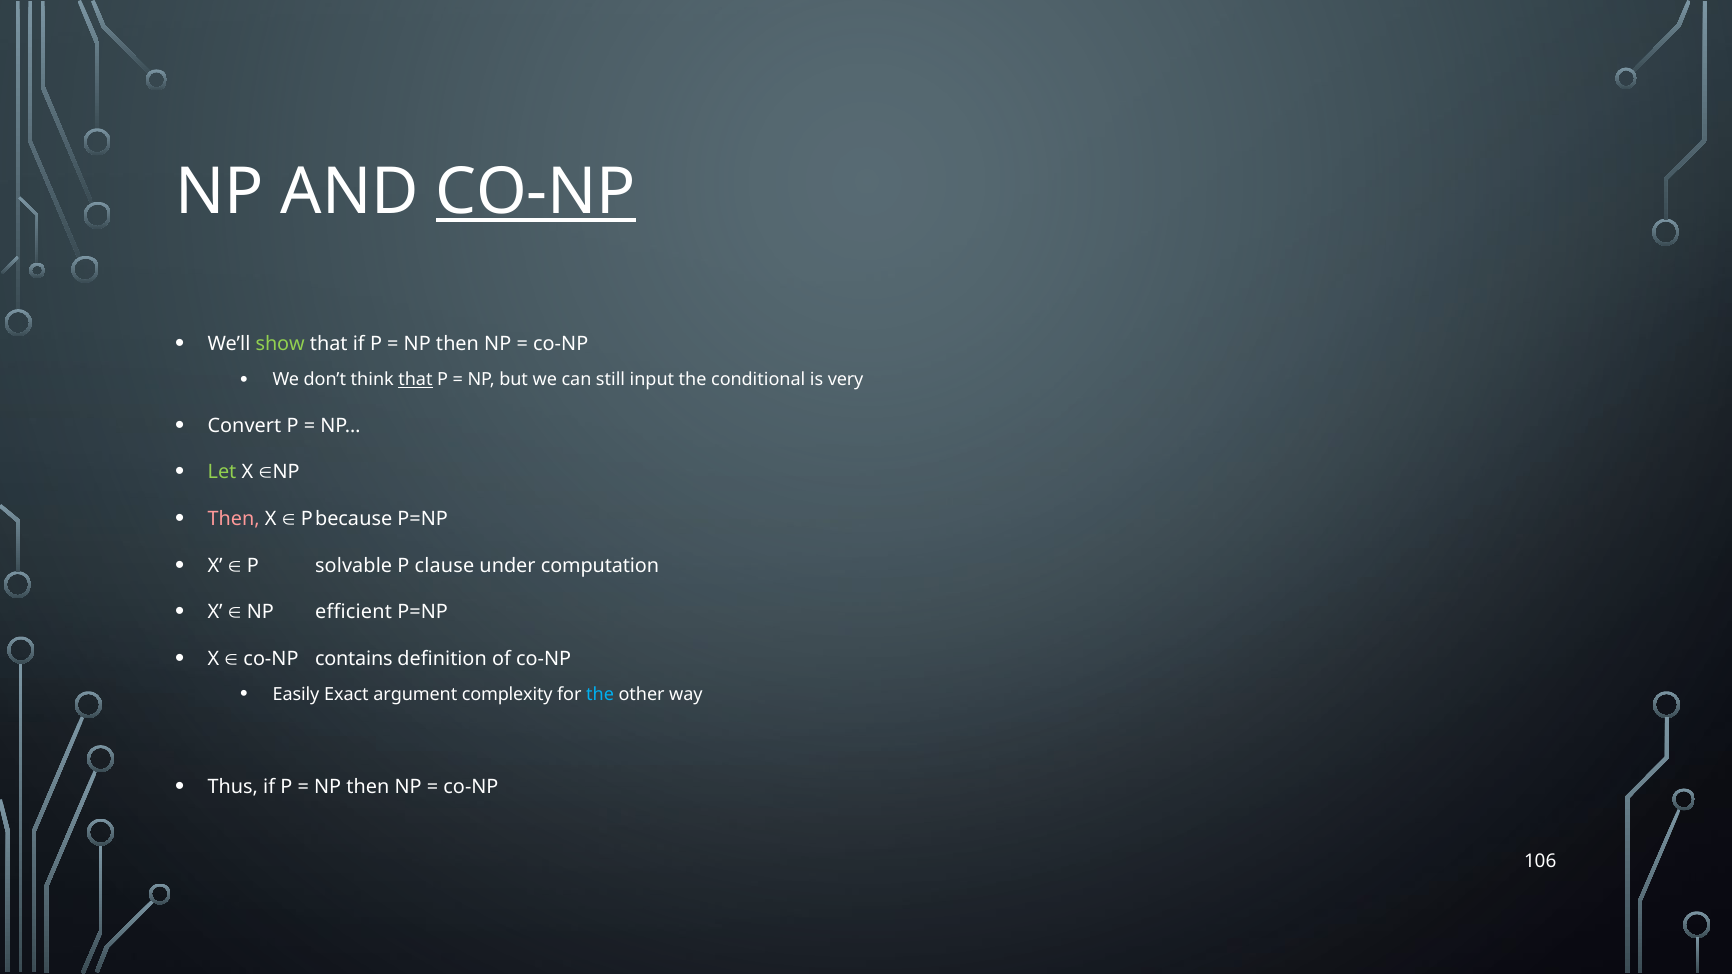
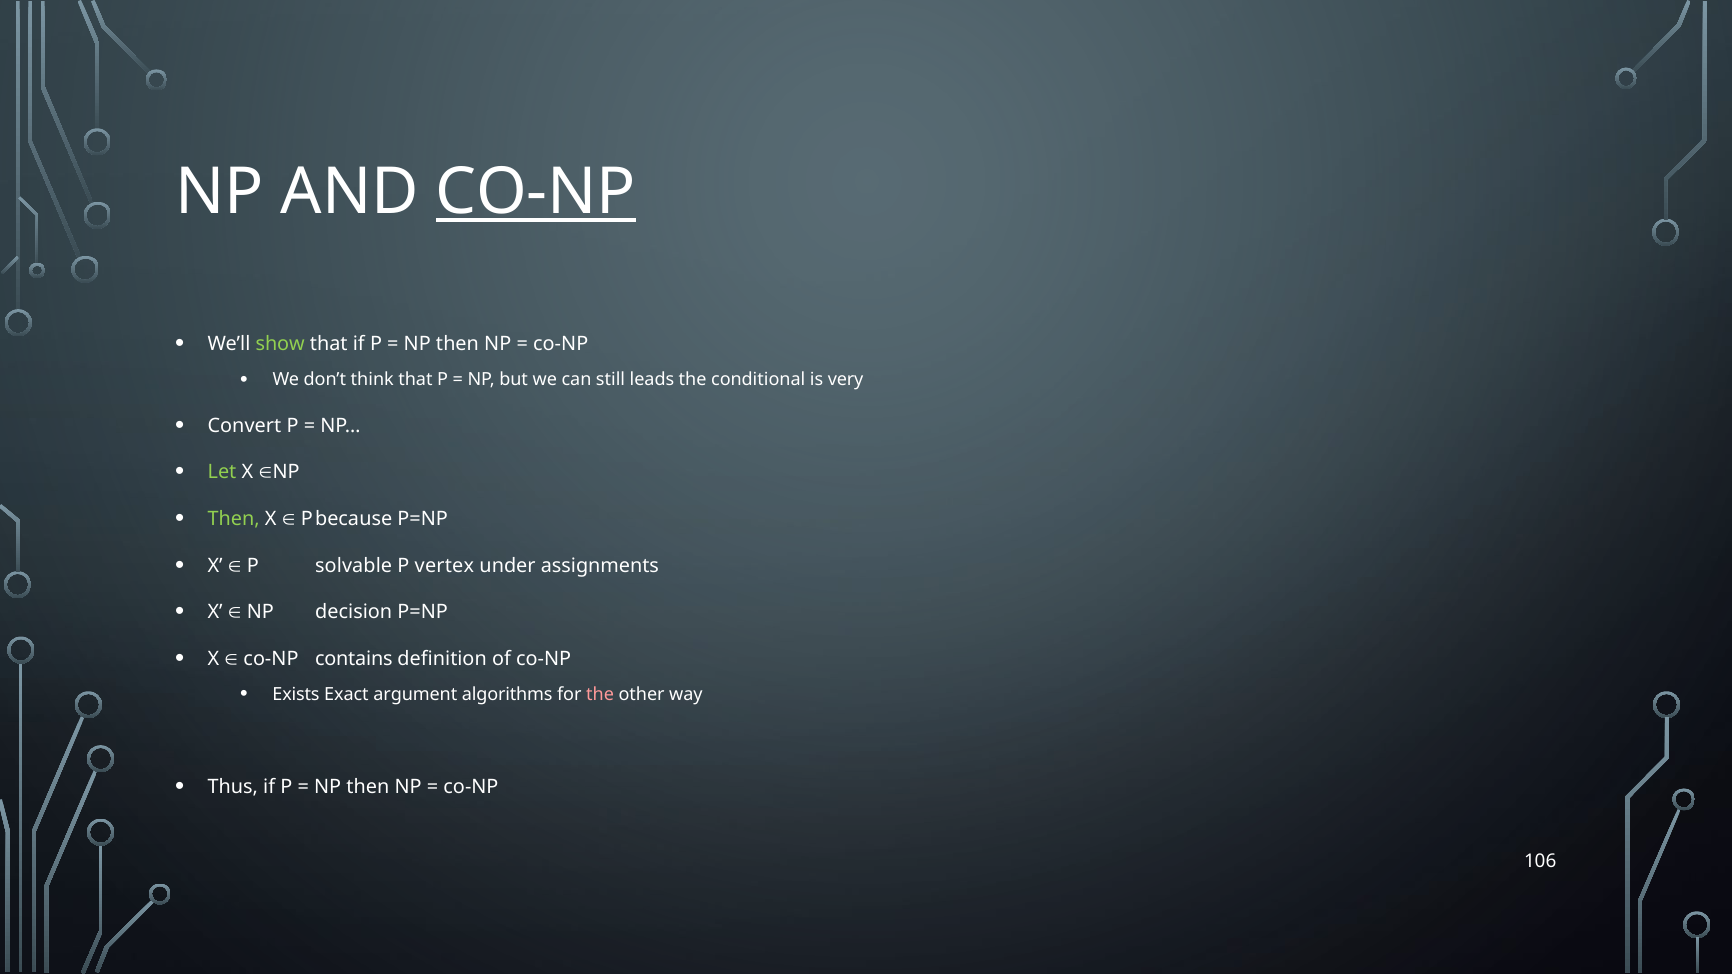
that at (415, 380) underline: present -> none
input: input -> leads
Then at (234, 519) colour: pink -> light green
clause: clause -> vertex
computation: computation -> assignments
efficient: efficient -> decision
Easily: Easily -> Exists
complexity: complexity -> algorithms
the at (600, 695) colour: light blue -> pink
